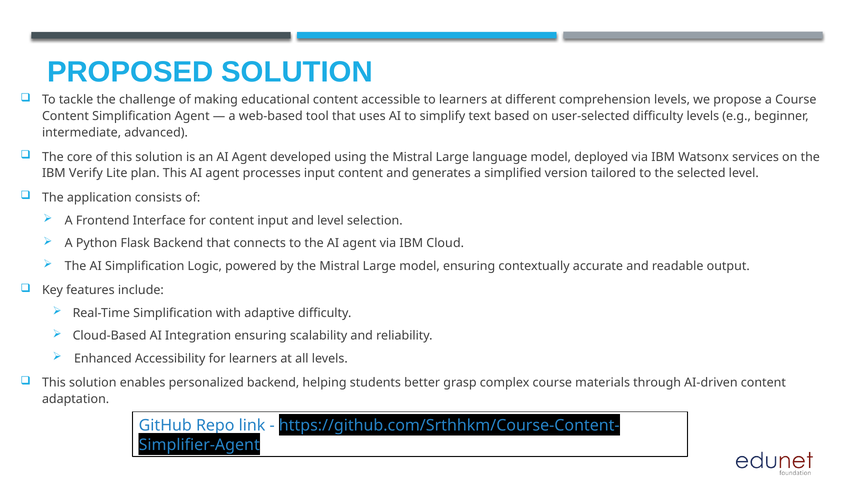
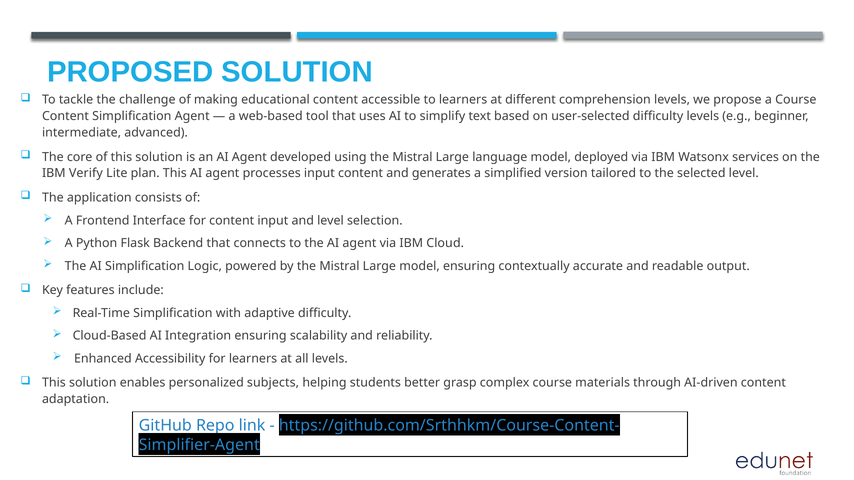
personalized backend: backend -> subjects
